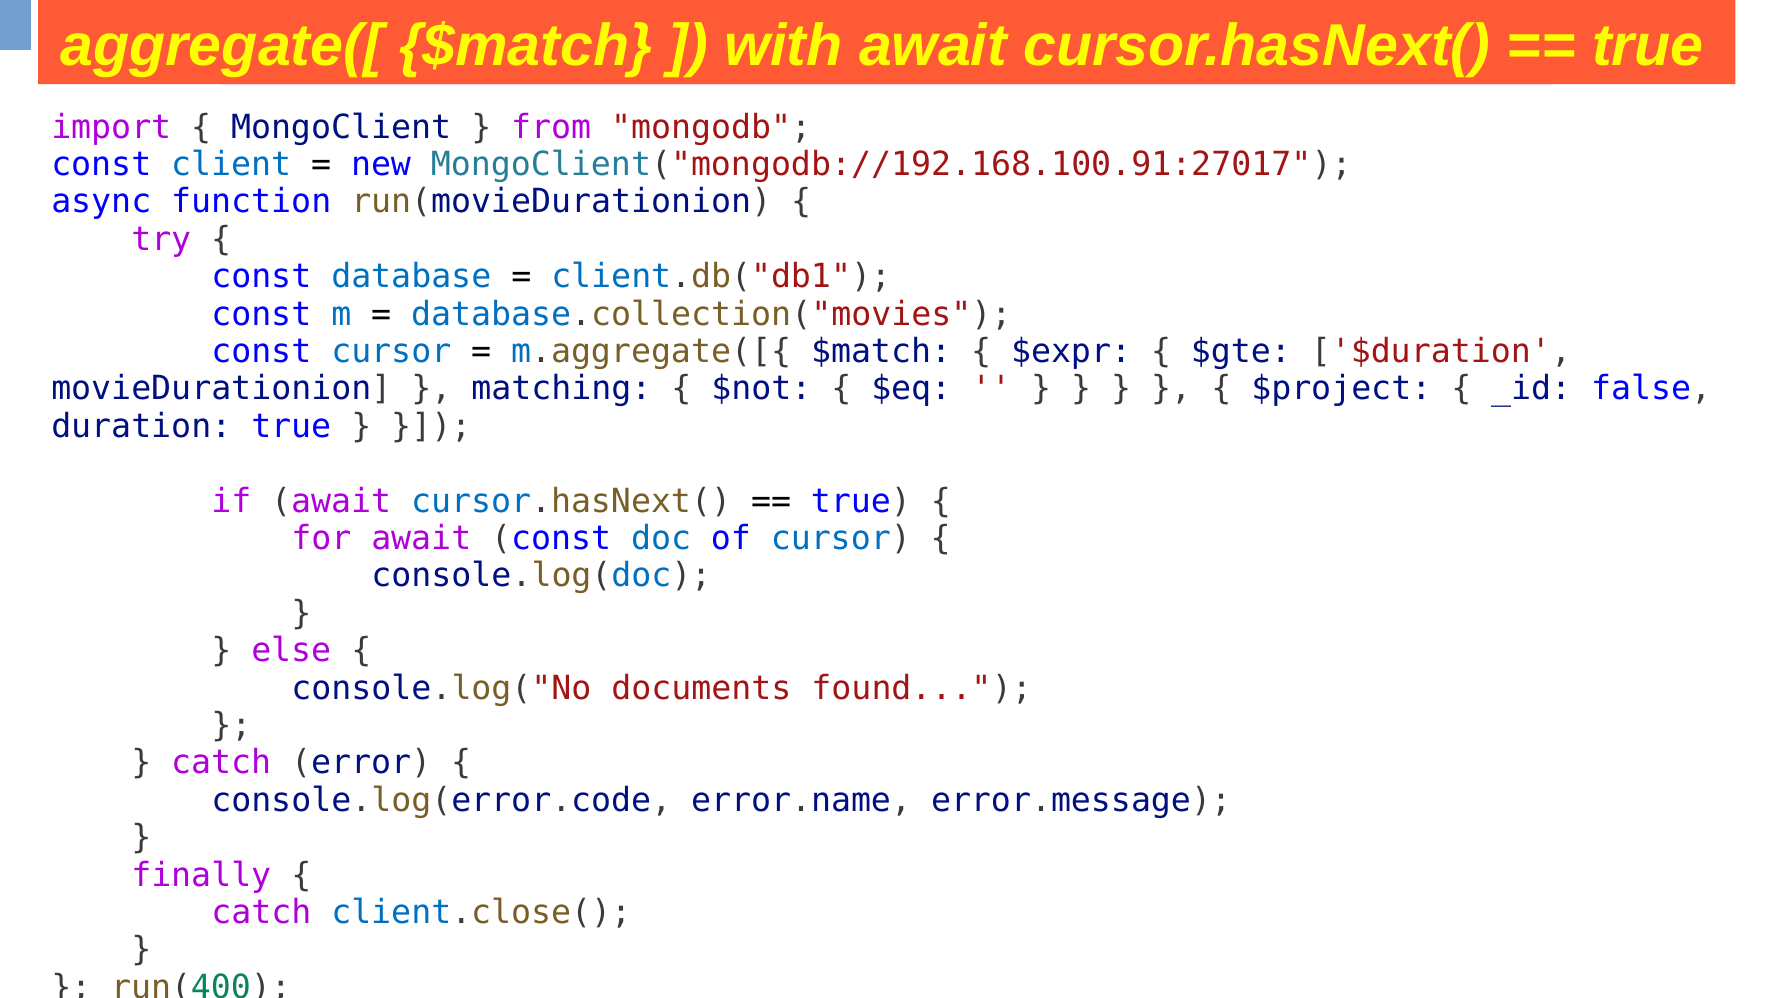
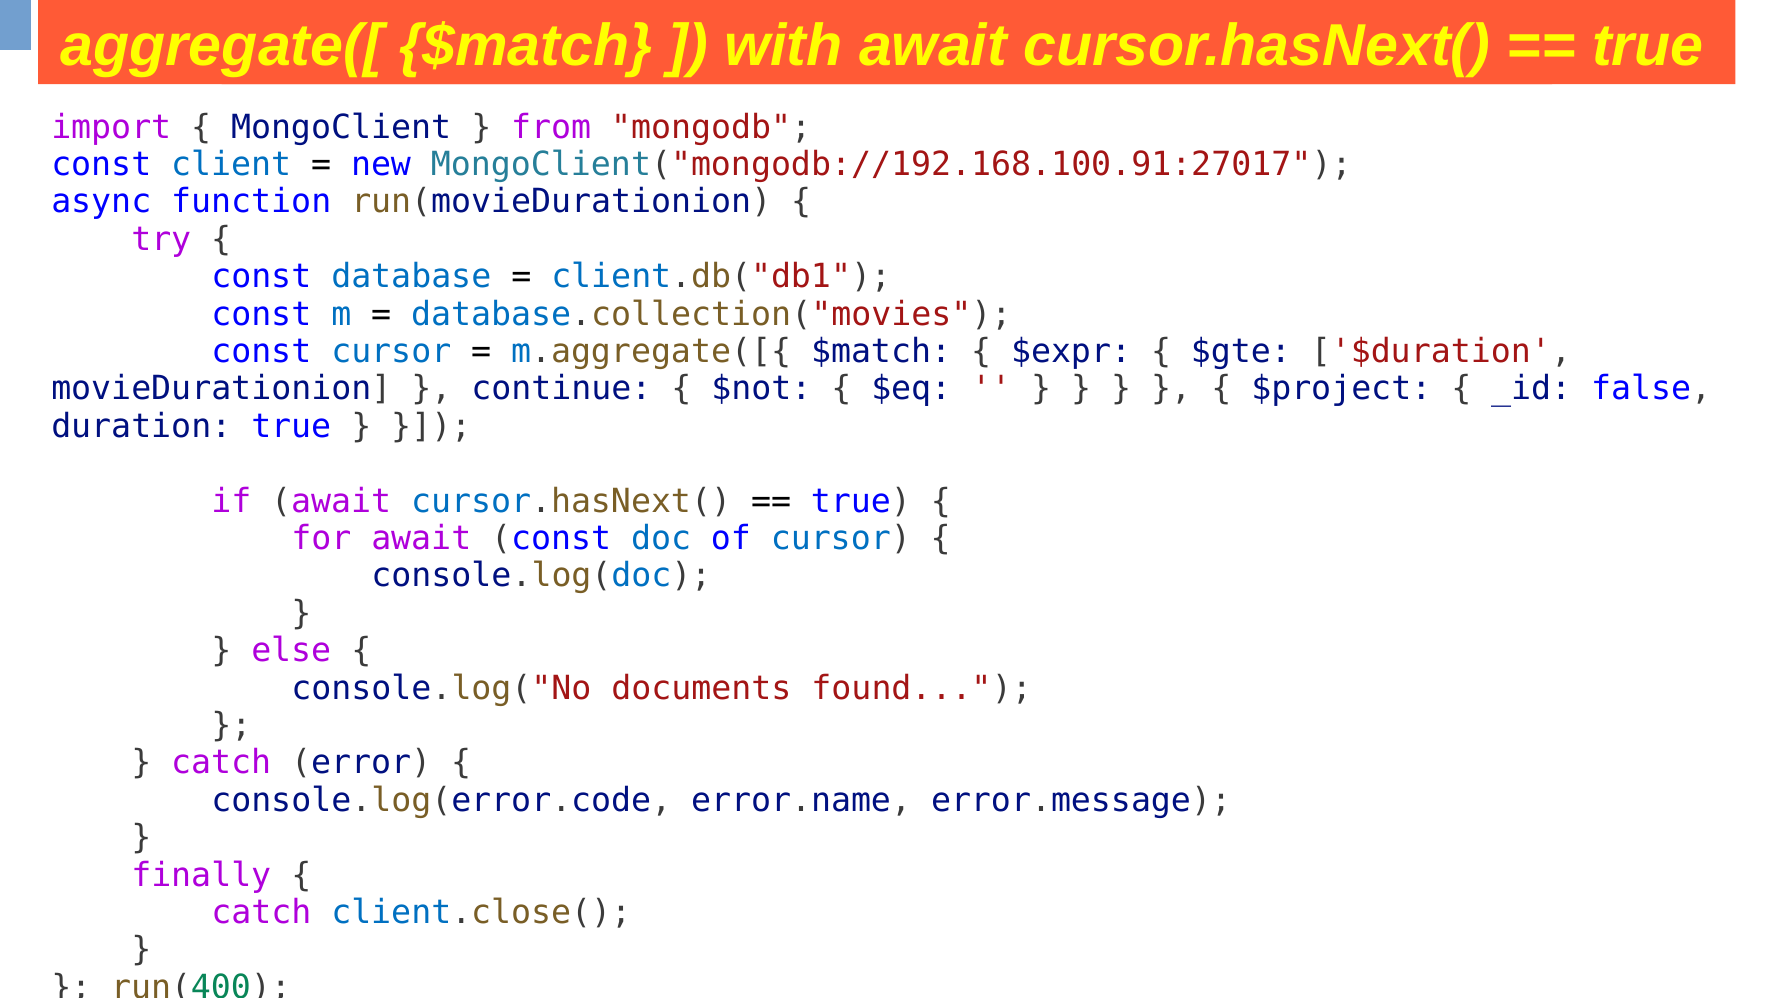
matching: matching -> continue
